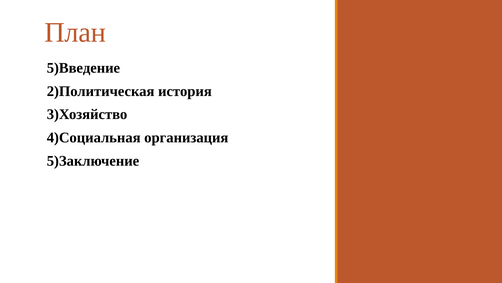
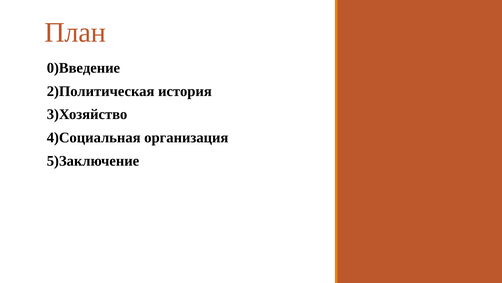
5)Введение: 5)Введение -> 0)Введение
